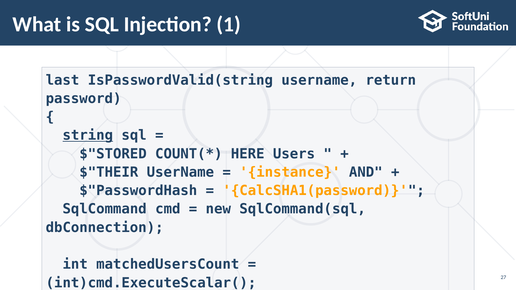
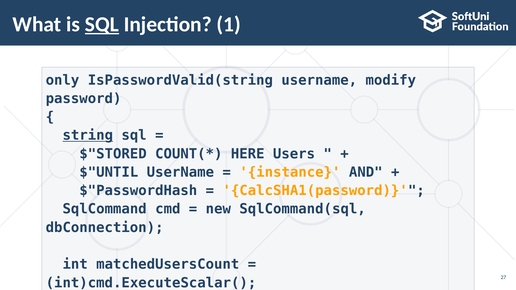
SQL at (102, 24) underline: none -> present
last: last -> only
username return: return -> modify
$"THEIR: $"THEIR -> $"UNTIL
